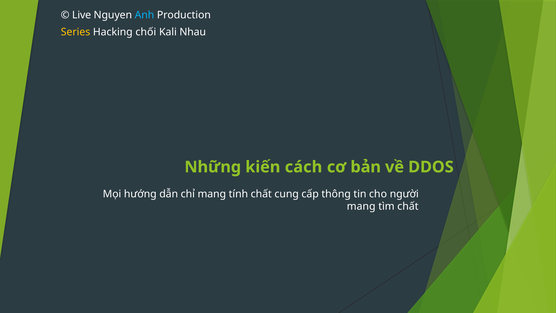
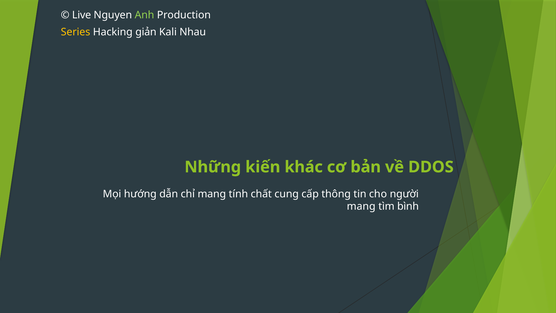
Anh colour: light blue -> light green
chối: chối -> giản
cách: cách -> khác
tìm chất: chất -> bình
